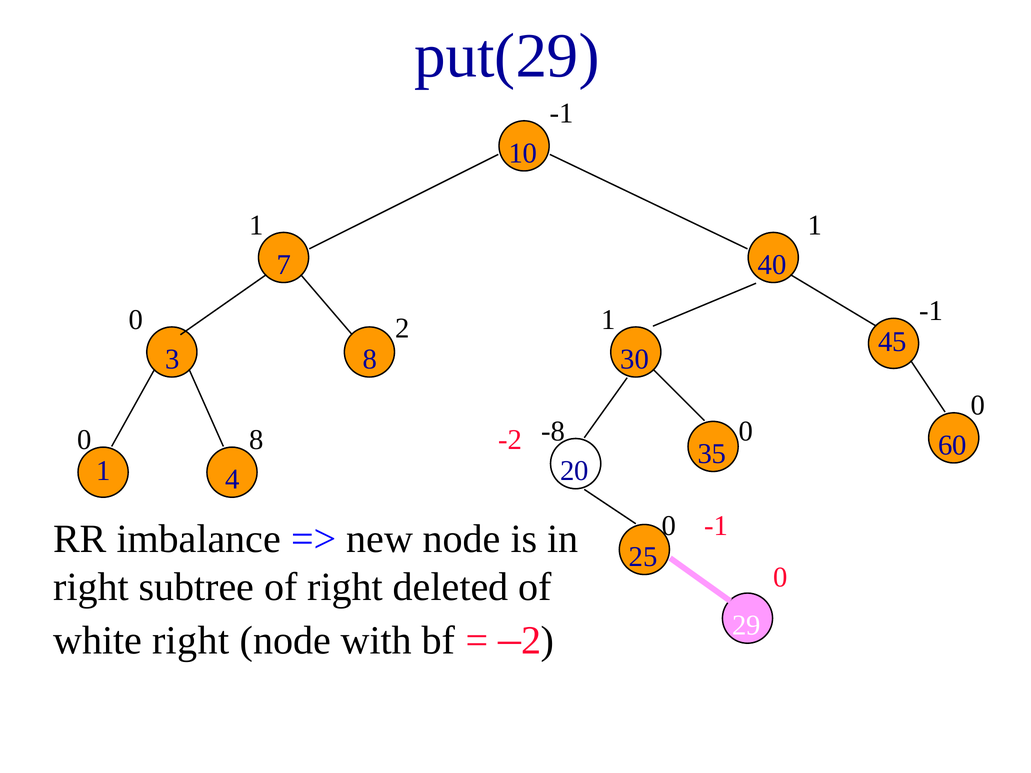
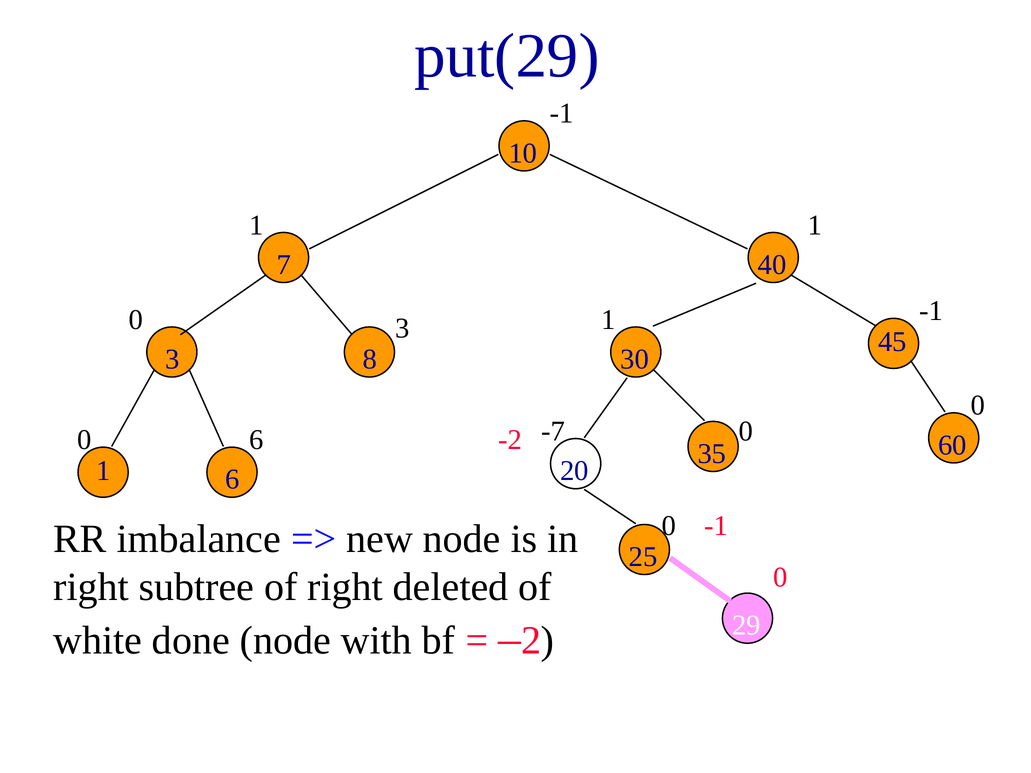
0 2: 2 -> 3
-8: -8 -> -7
0 8: 8 -> 6
1 4: 4 -> 6
white right: right -> done
